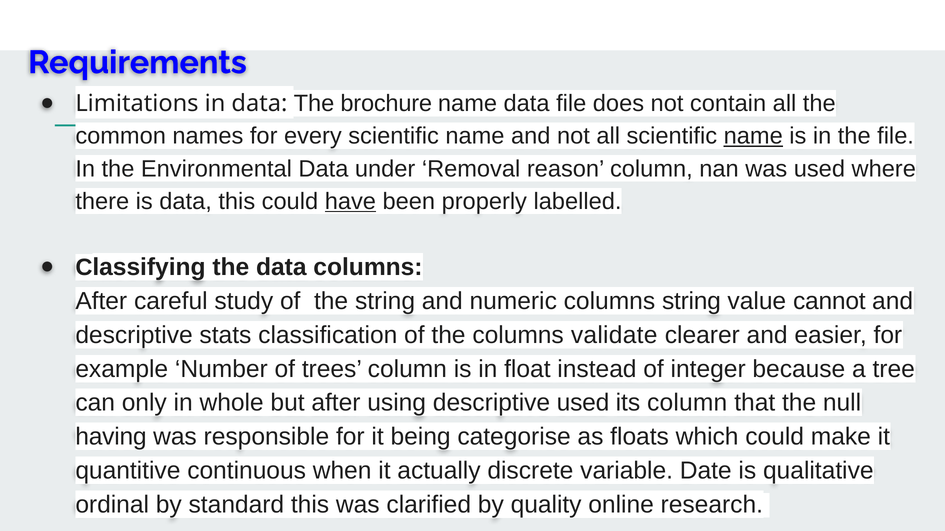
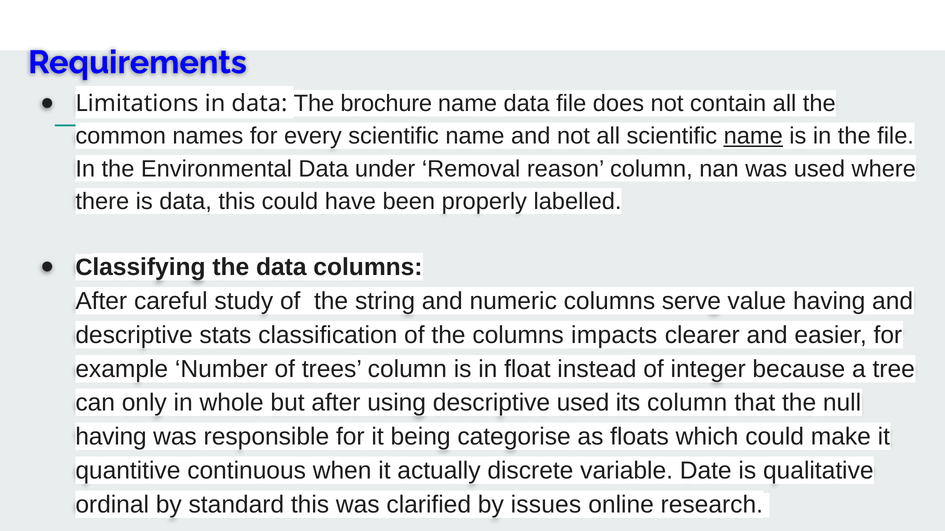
have underline: present -> none
columns string: string -> serve
value cannot: cannot -> having
validate: validate -> impacts
quality: quality -> issues
